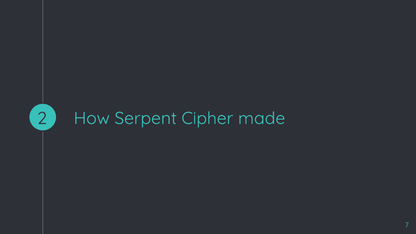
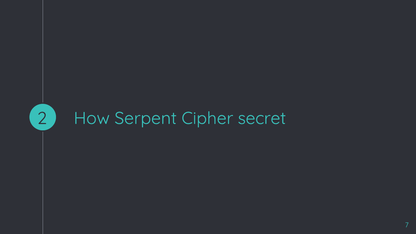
made: made -> secret
